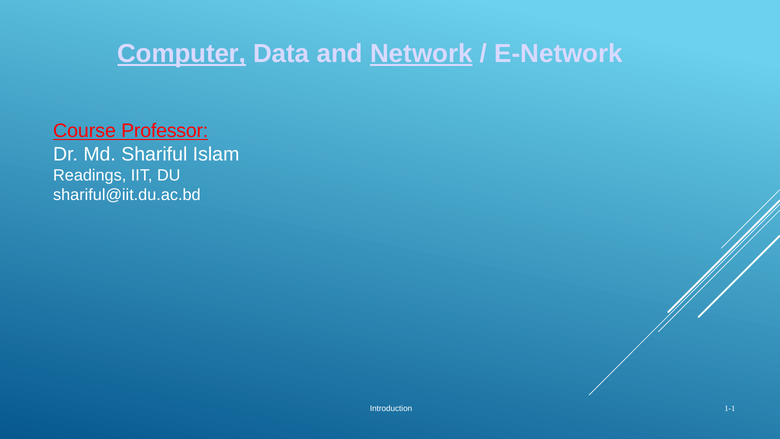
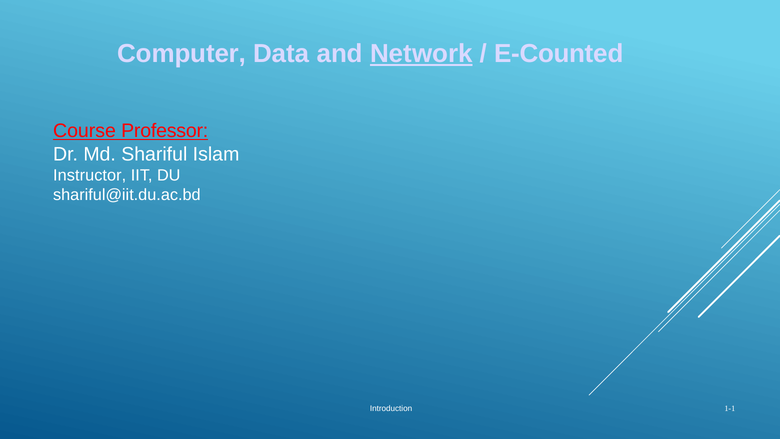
Computer underline: present -> none
E-Network: E-Network -> E-Counted
Readings: Readings -> Instructor
